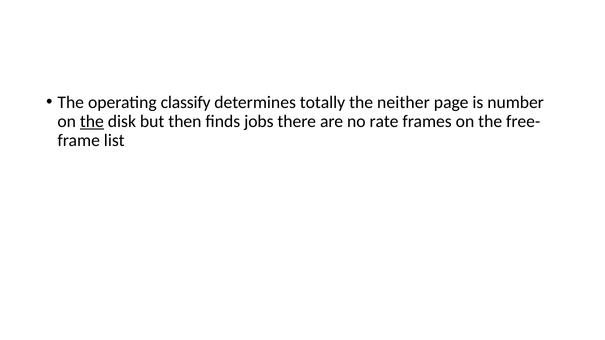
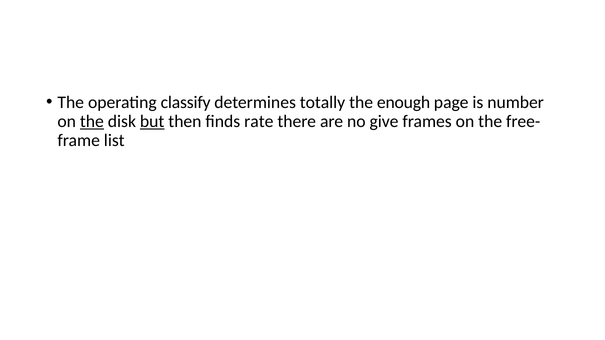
neither: neither -> enough
but underline: none -> present
jobs: jobs -> rate
rate: rate -> give
